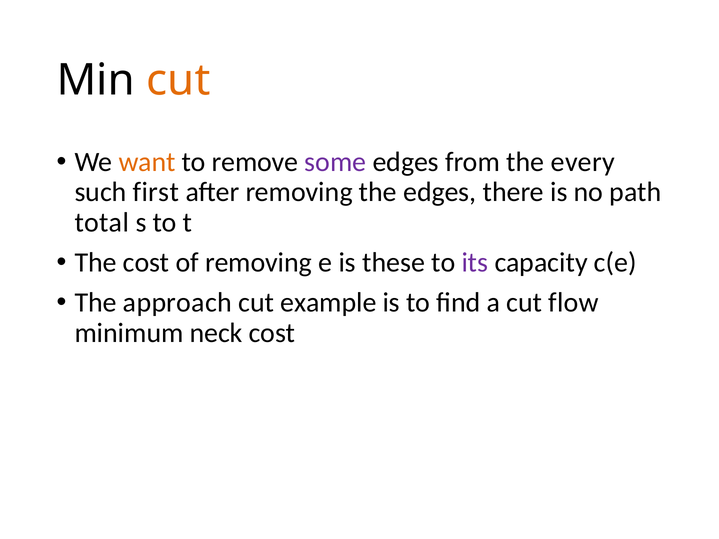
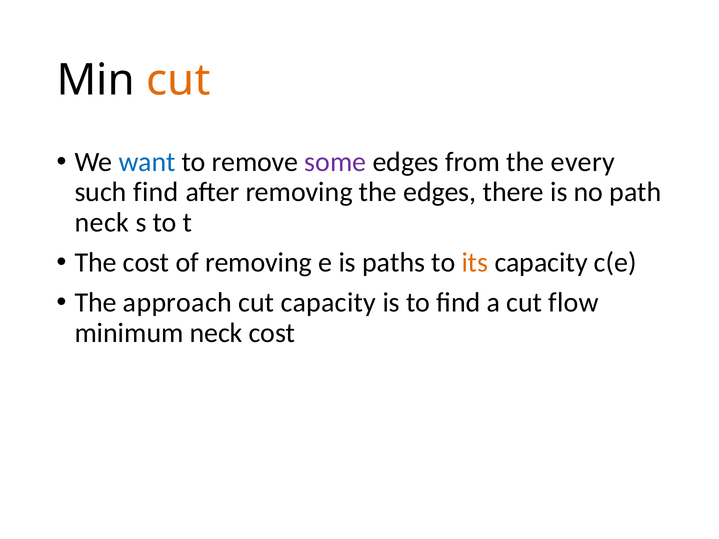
want colour: orange -> blue
such first: first -> find
total at (102, 222): total -> neck
these: these -> paths
its colour: purple -> orange
cut example: example -> capacity
